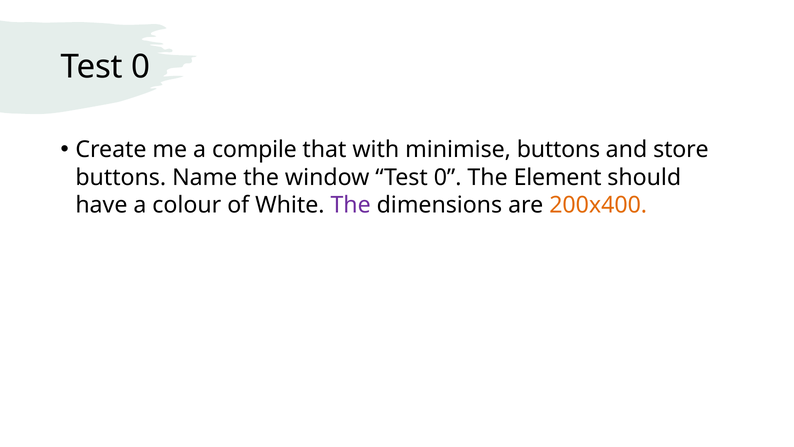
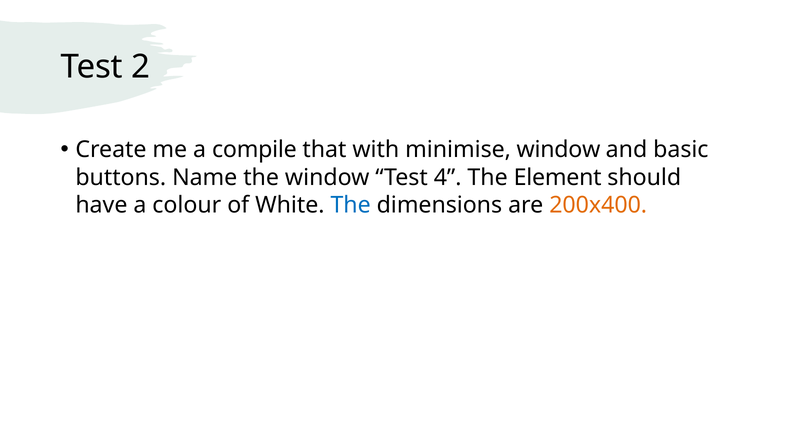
0 at (141, 67): 0 -> 2
minimise buttons: buttons -> window
store: store -> basic
window Test 0: 0 -> 4
The at (351, 205) colour: purple -> blue
